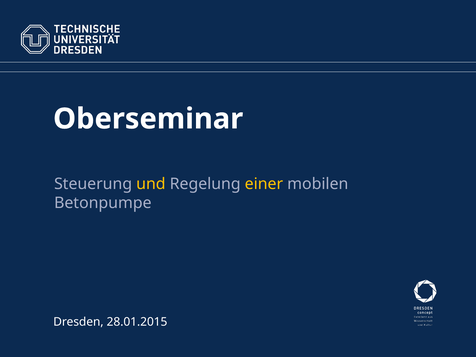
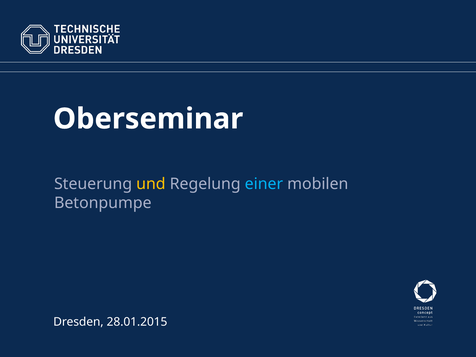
einer colour: yellow -> light blue
